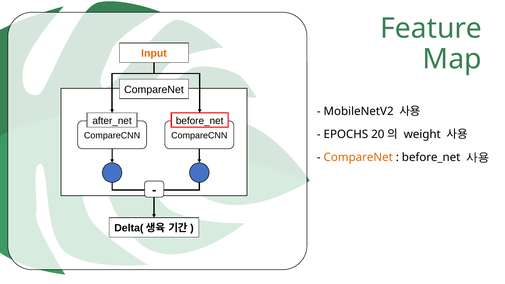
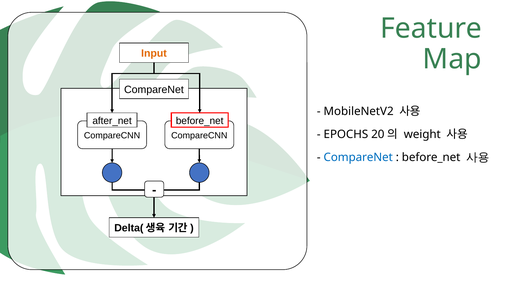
CompareNet at (358, 157) colour: orange -> blue
